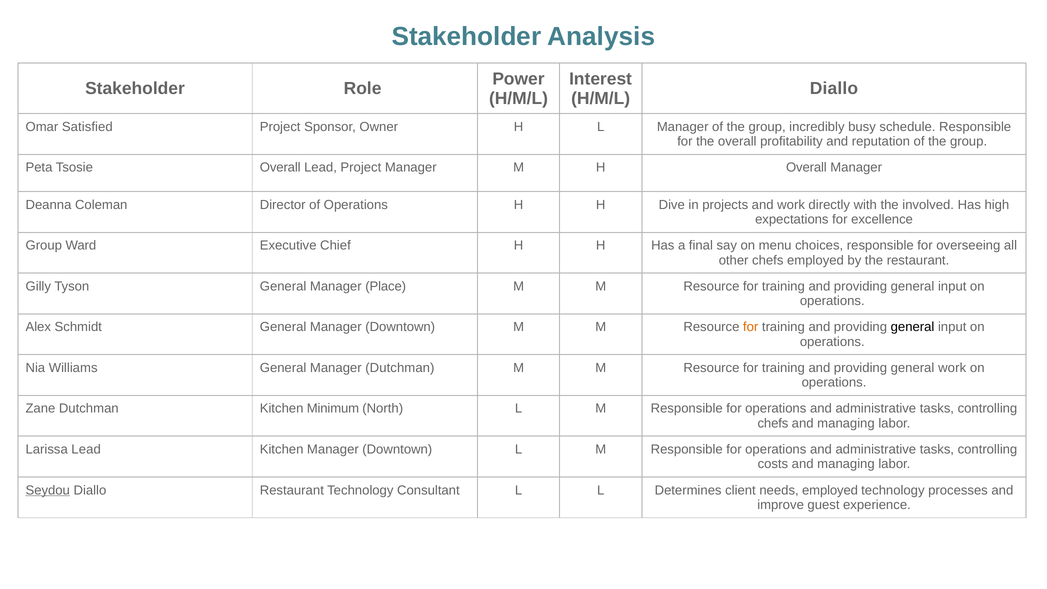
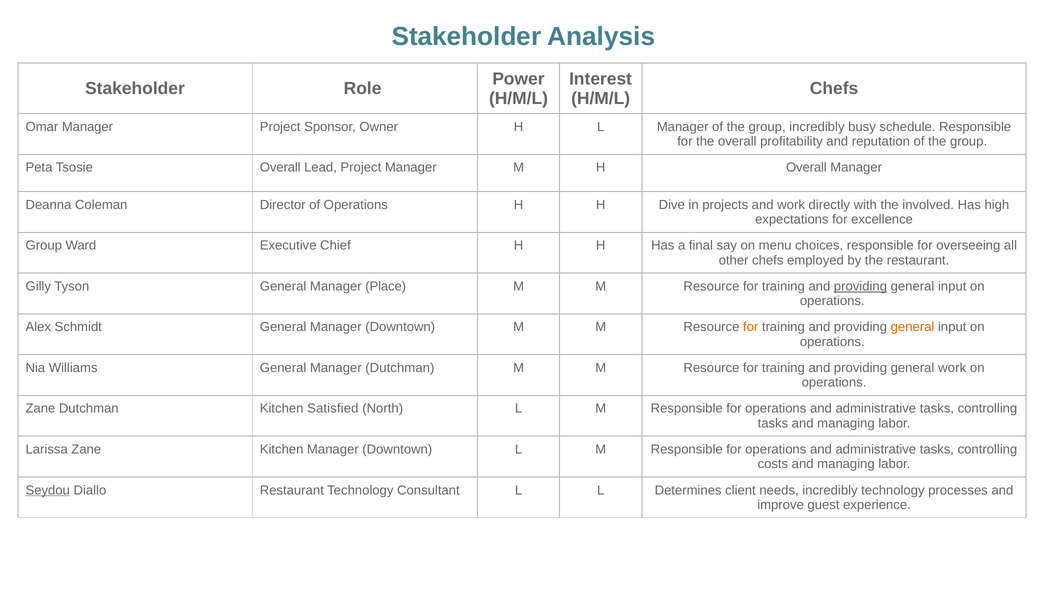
Diallo at (834, 89): Diallo -> Chefs
Omar Satisfied: Satisfied -> Manager
providing at (860, 286) underline: none -> present
general at (913, 327) colour: black -> orange
Minimum: Minimum -> Satisfied
chefs at (773, 423): chefs -> tasks
Larissa Lead: Lead -> Zane
needs employed: employed -> incredibly
